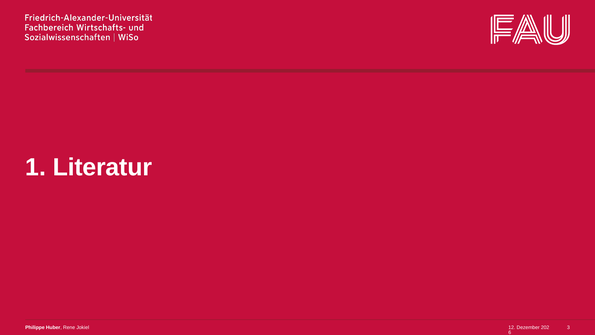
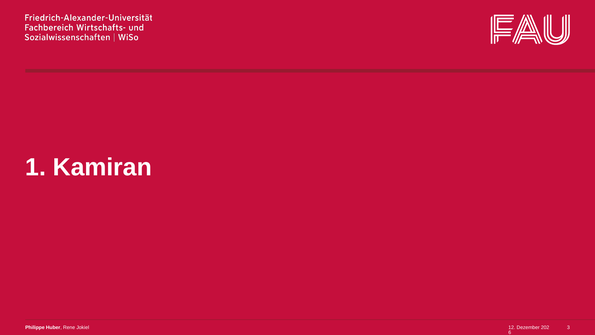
Literatur: Literatur -> Kamiran
